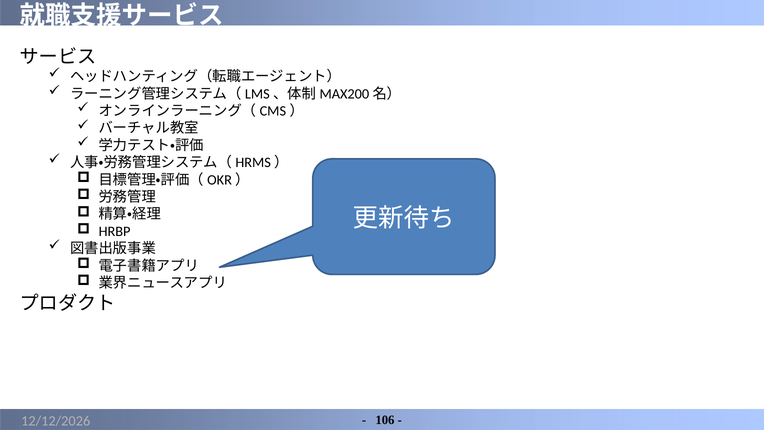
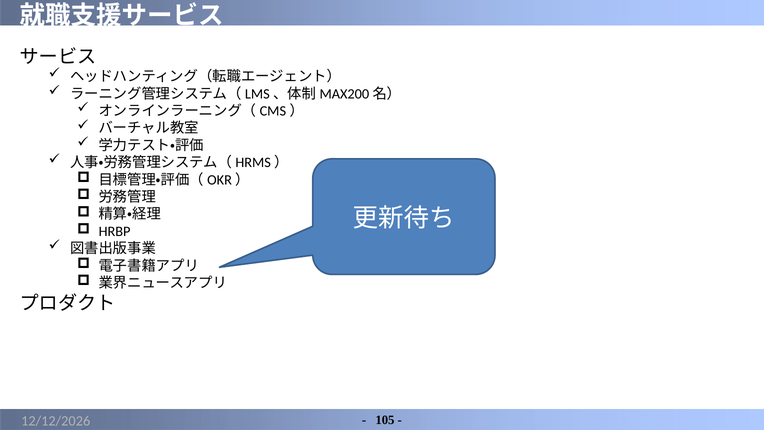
106: 106 -> 105
